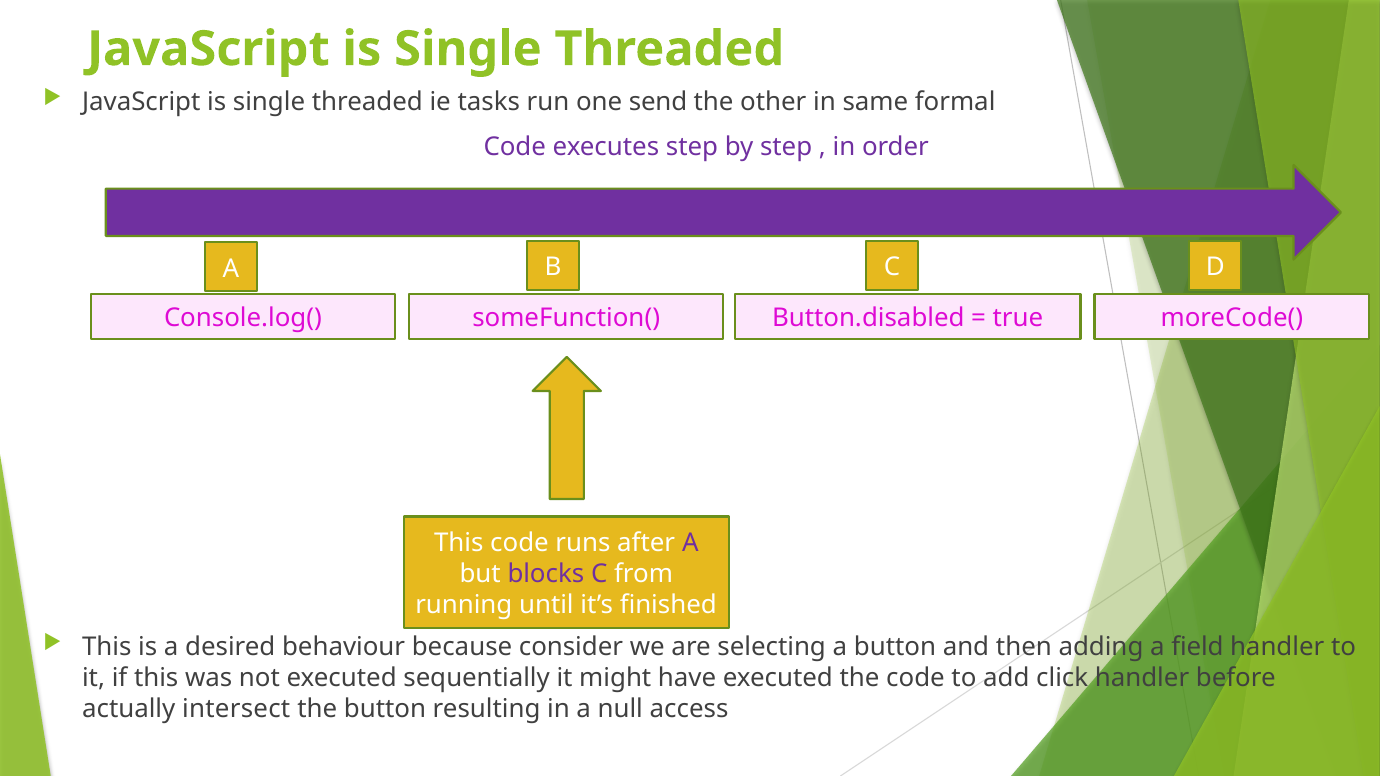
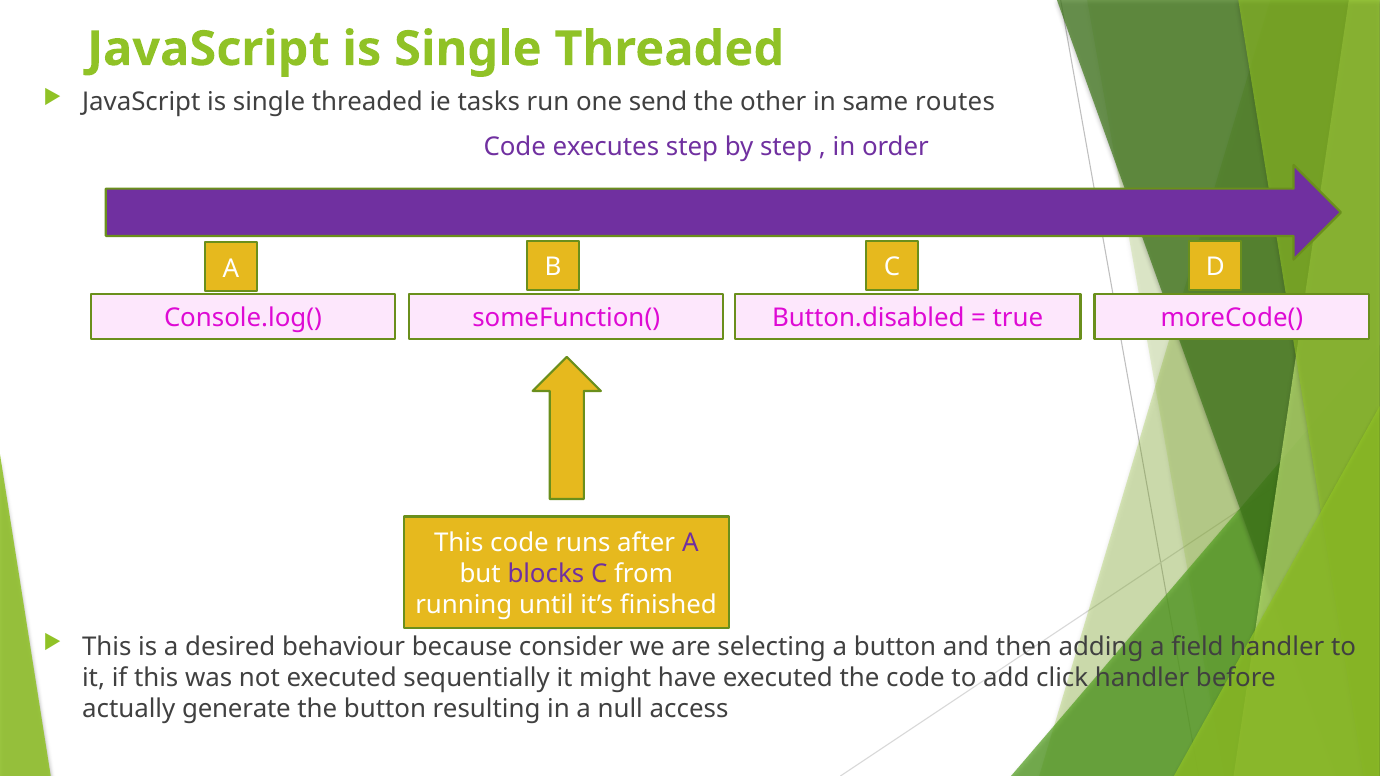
formal: formal -> routes
intersect: intersect -> generate
